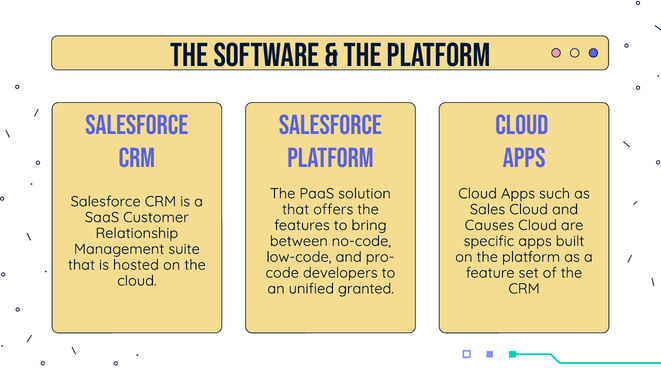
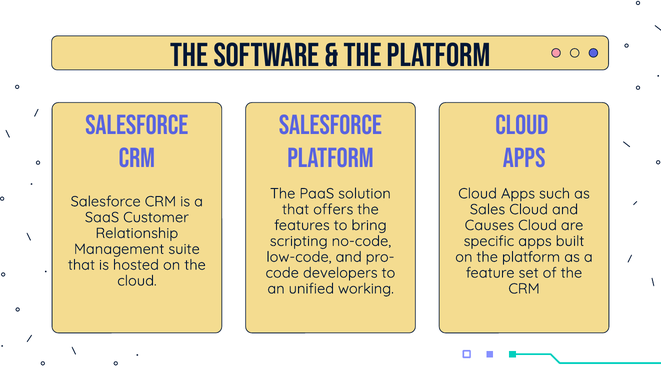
between: between -> scripting
granted: granted -> working
